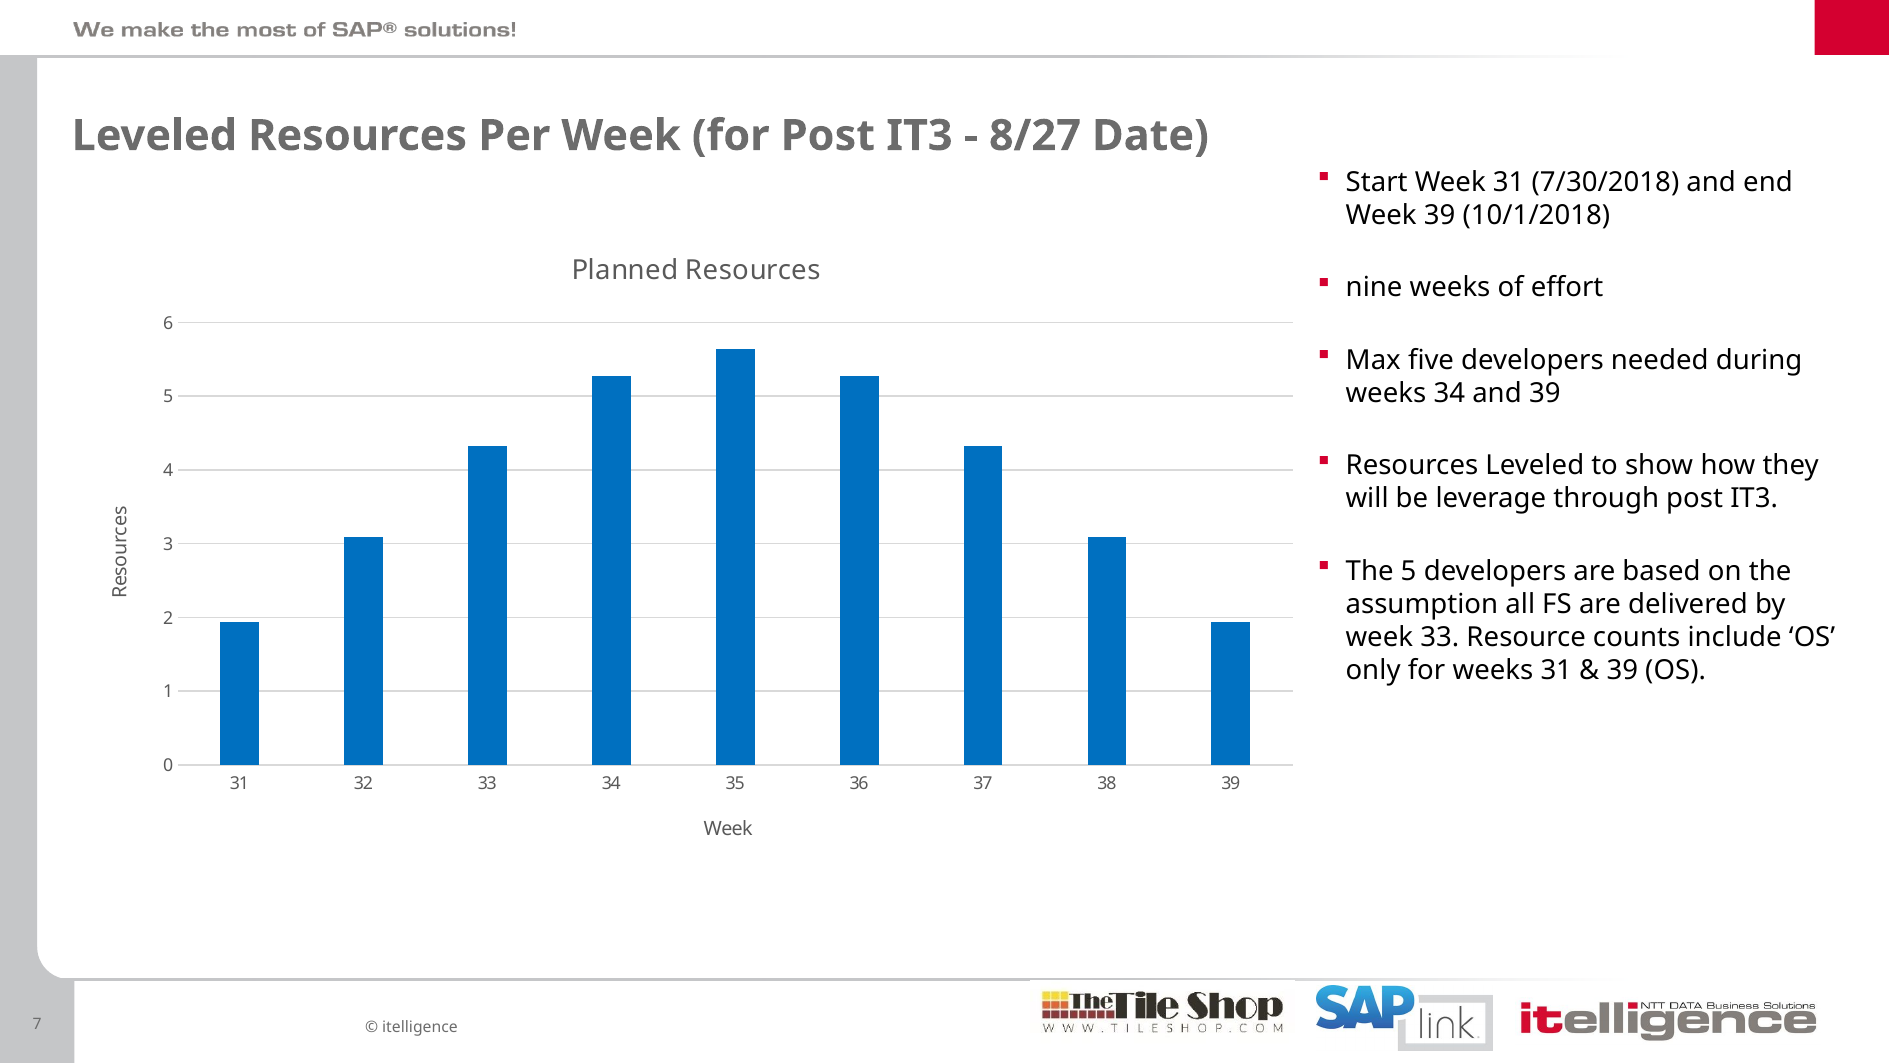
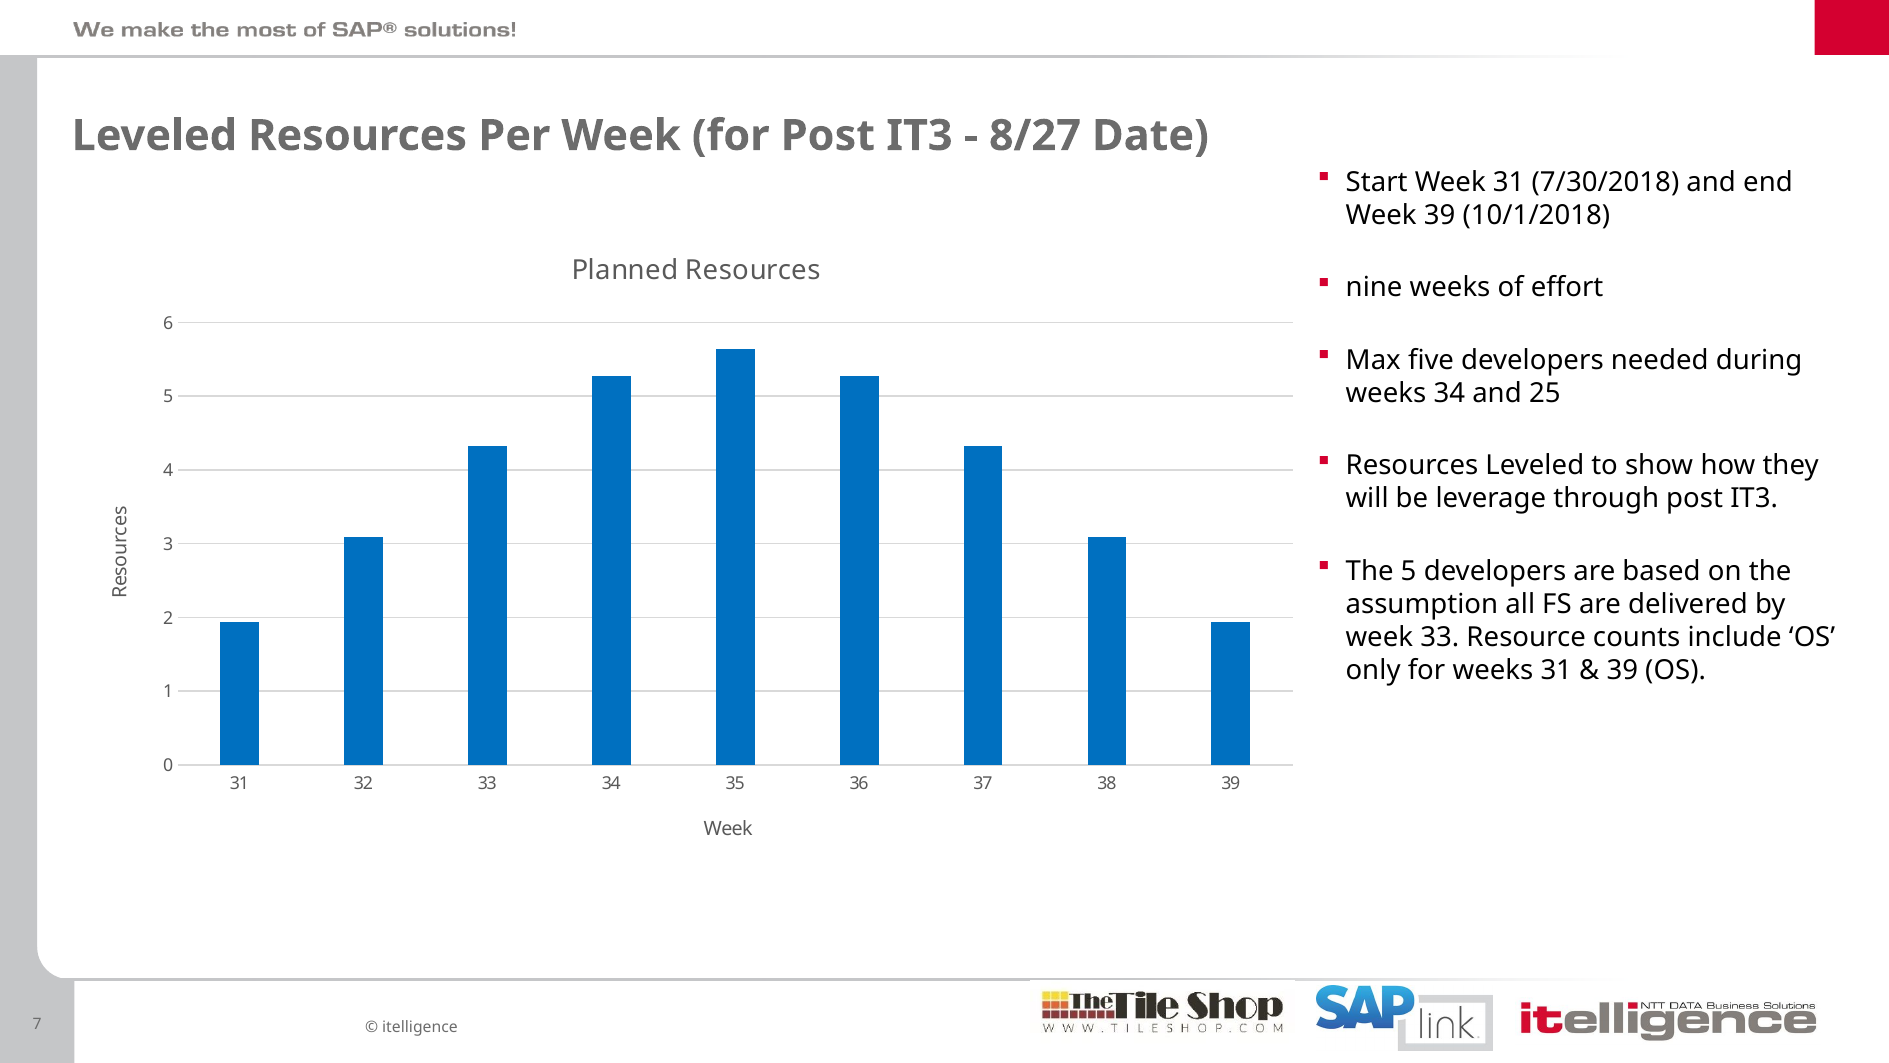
and 39: 39 -> 25
